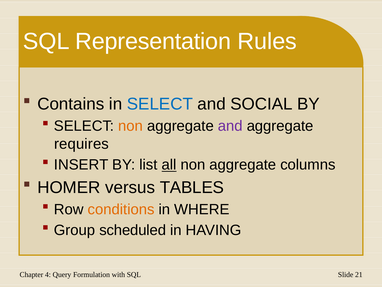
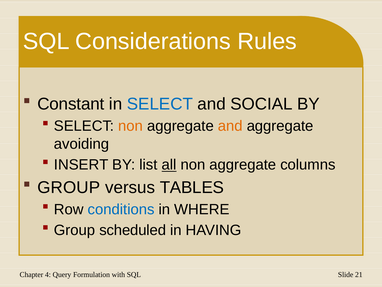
Representation: Representation -> Considerations
Contains: Contains -> Constant
and at (230, 126) colour: purple -> orange
requires: requires -> avoiding
HOMER at (69, 187): HOMER -> GROUP
conditions colour: orange -> blue
